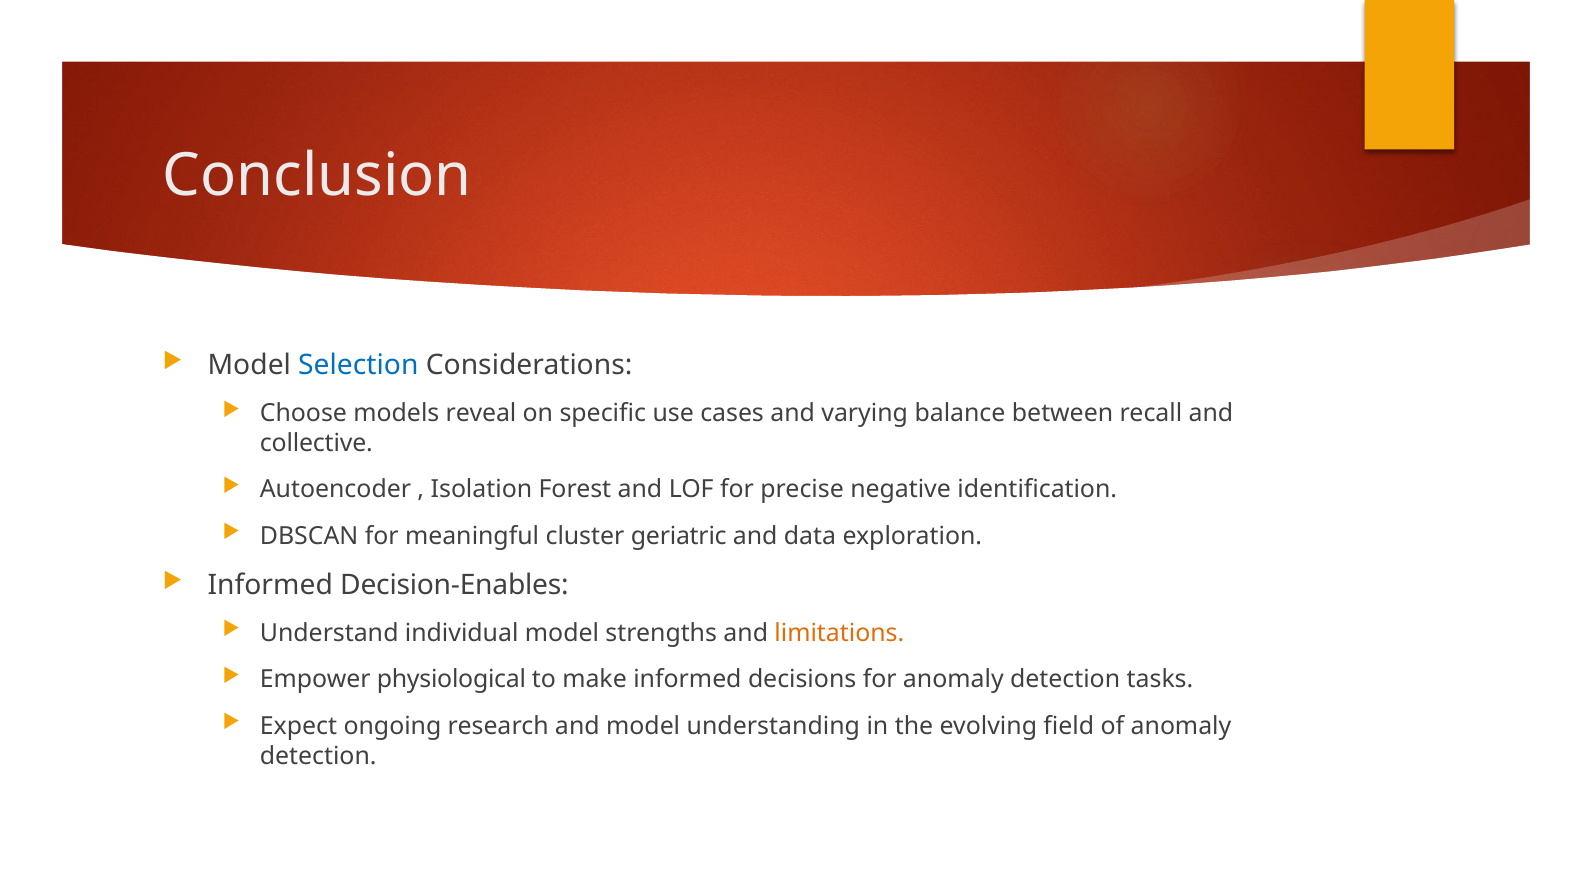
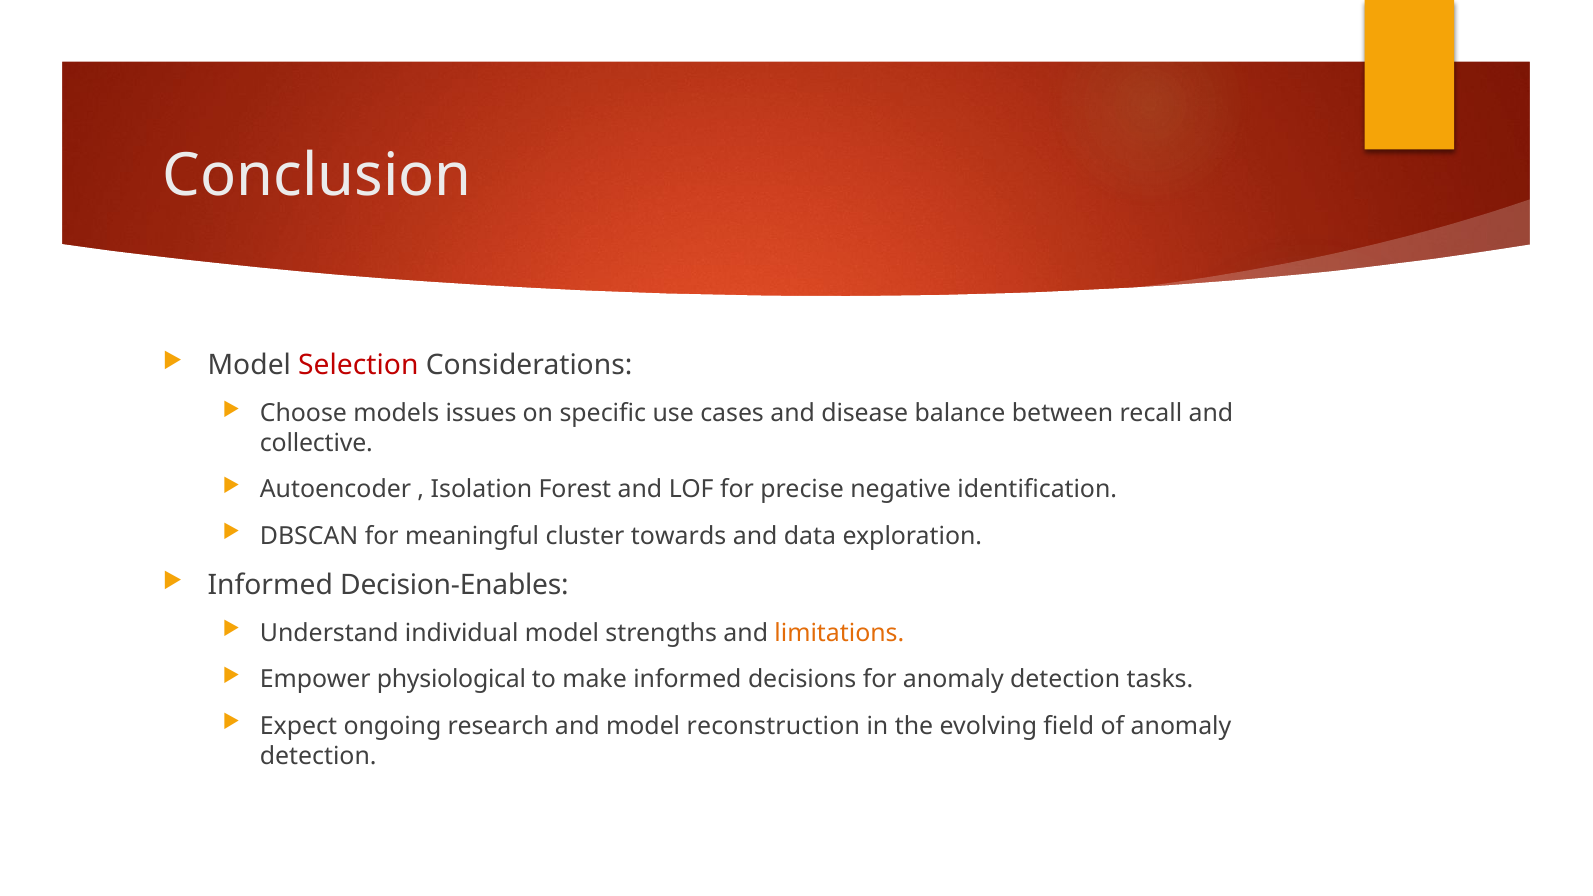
Selection colour: blue -> red
reveal: reveal -> issues
varying: varying -> disease
geriatric: geriatric -> towards
understanding: understanding -> reconstruction
